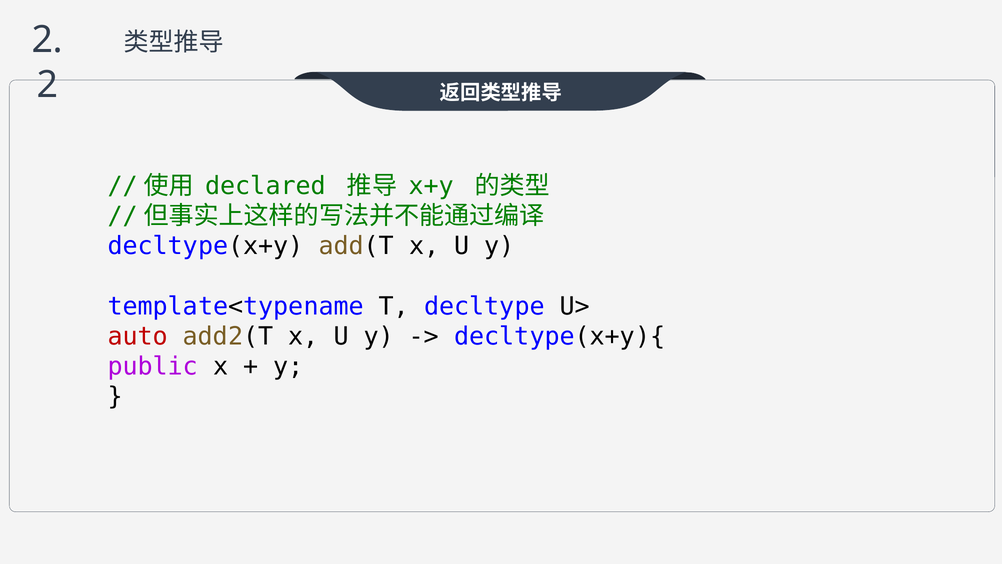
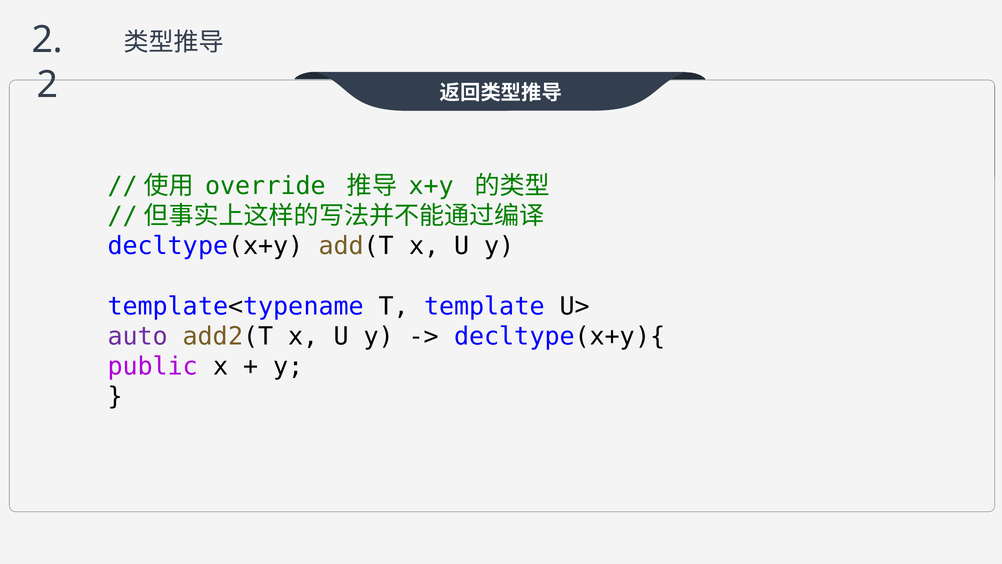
declared: declared -> override
decltype: decltype -> template
auto colour: red -> purple
